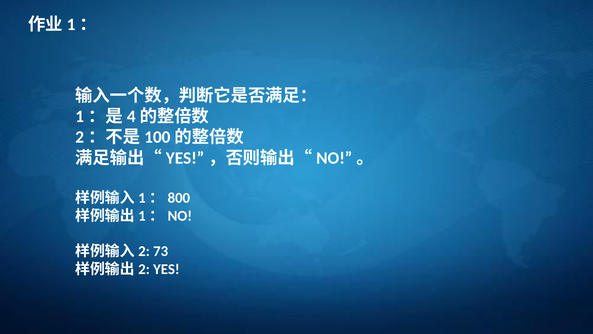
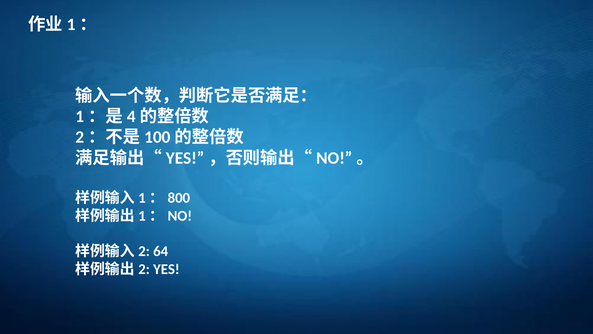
73: 73 -> 64
